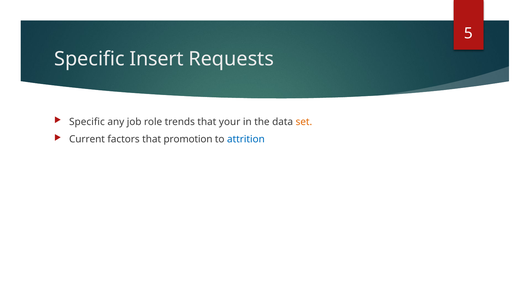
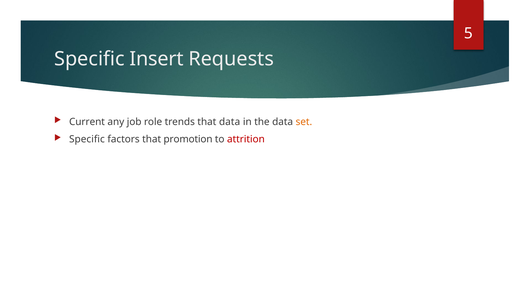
Specific at (87, 122): Specific -> Current
that your: your -> data
Current at (87, 139): Current -> Specific
attrition colour: blue -> red
